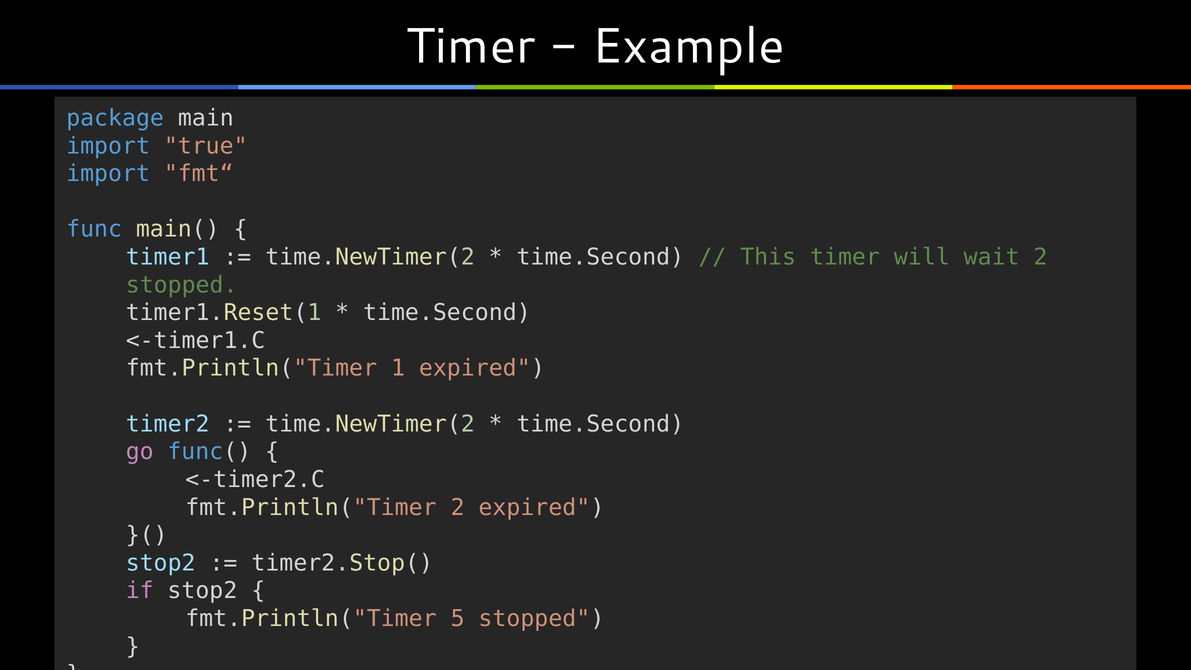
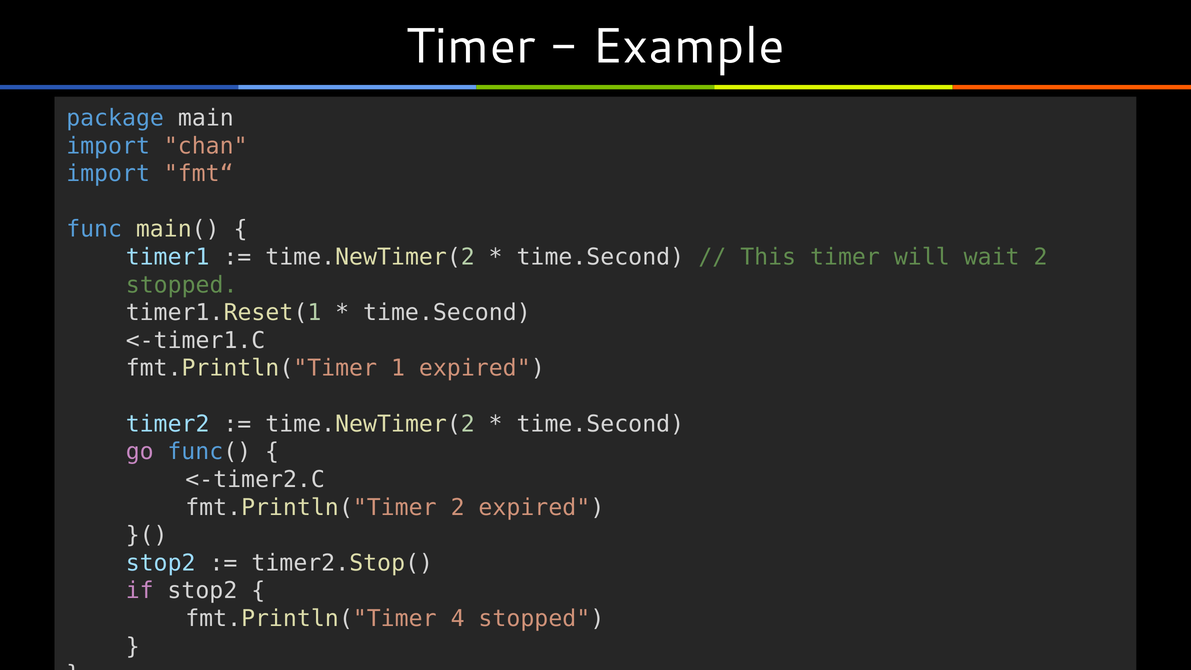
true: true -> chan
5: 5 -> 4
